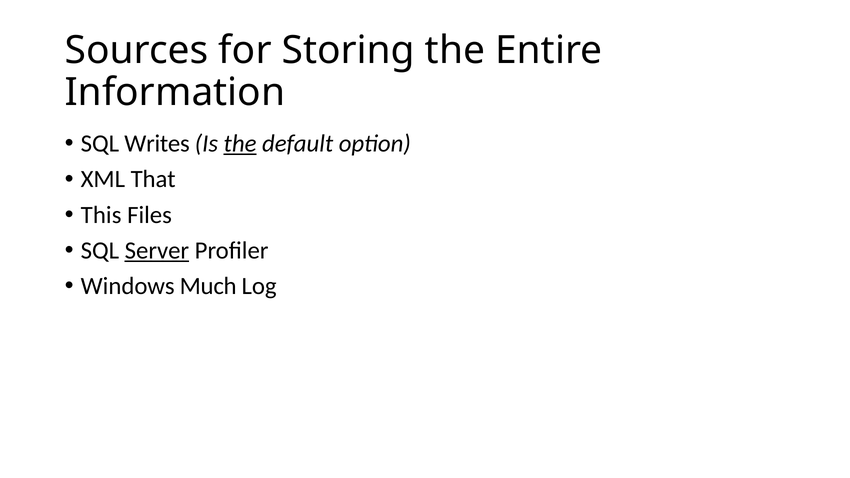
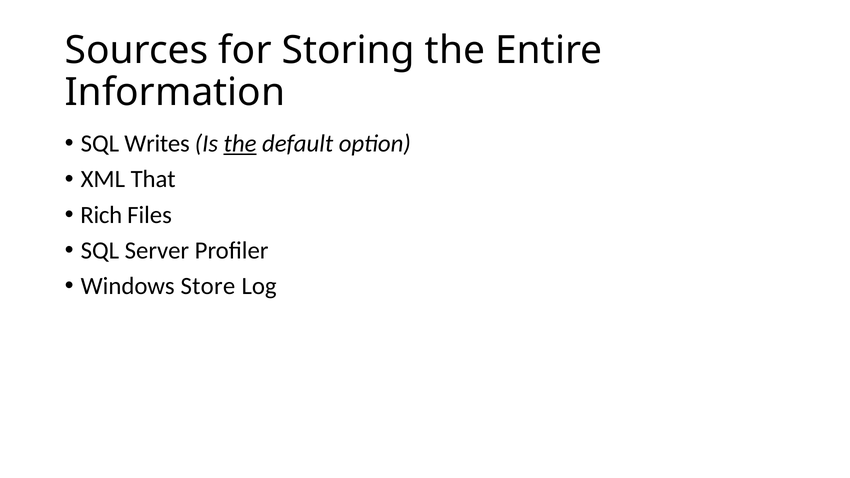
This: This -> Rich
Server underline: present -> none
Much: Much -> Store
